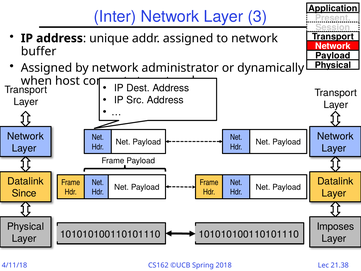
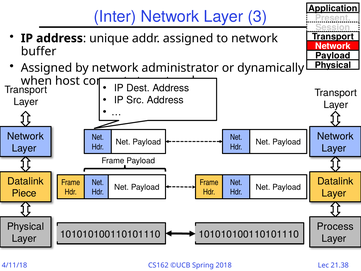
Since: Since -> Piece
Imposes: Imposes -> Process
